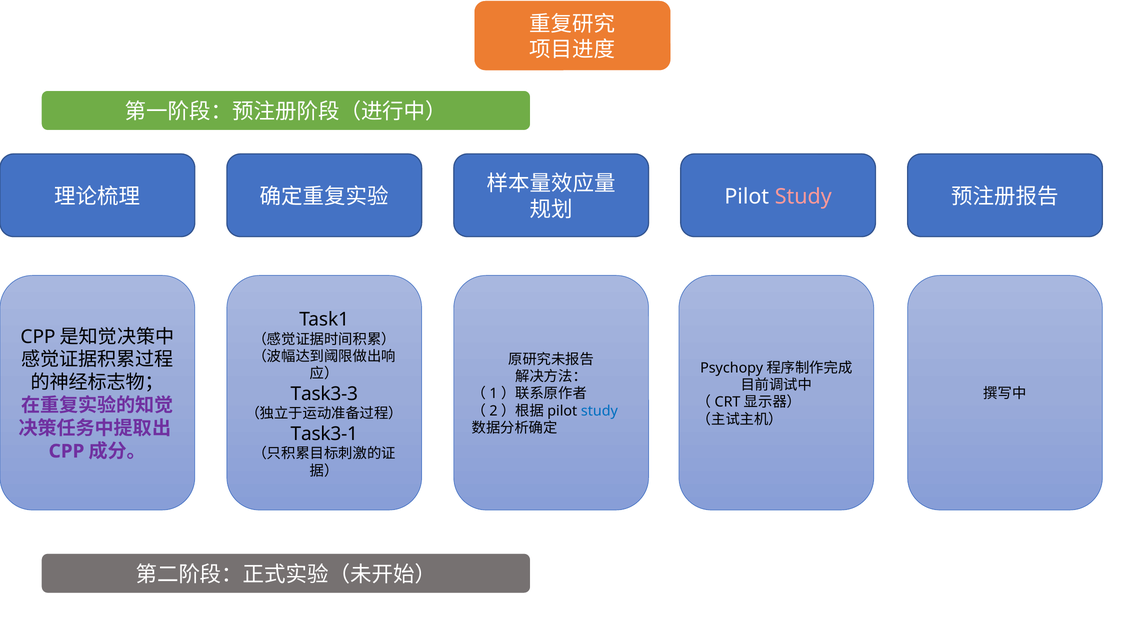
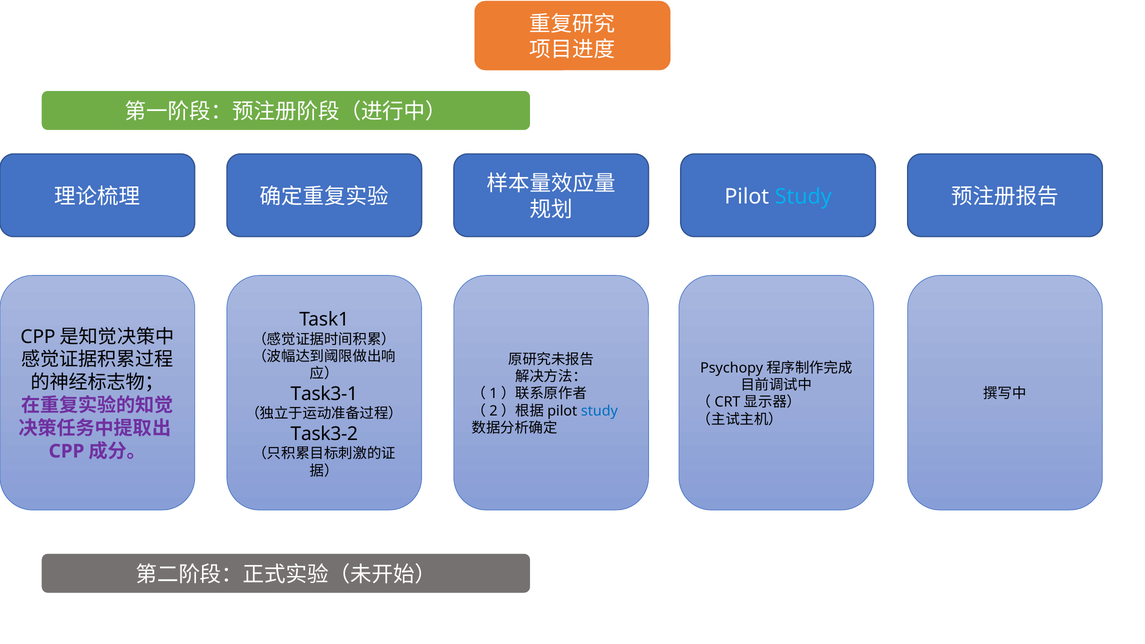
Study at (803, 197) colour: pink -> light blue
Task3-3: Task3-3 -> Task3-1
Task3-1: Task3-1 -> Task3-2
